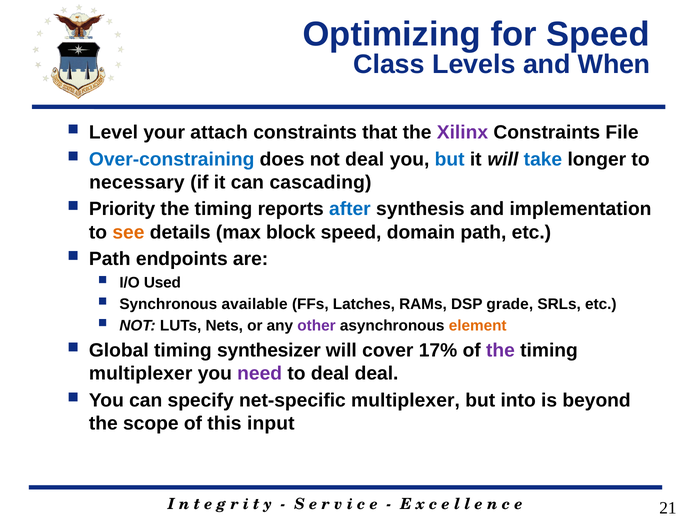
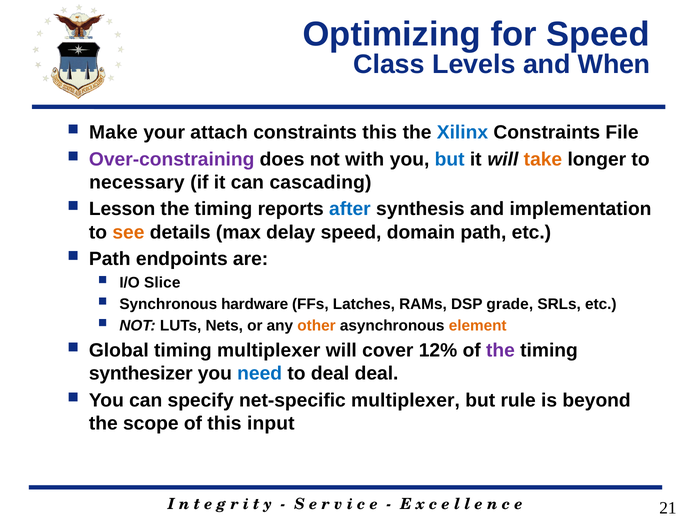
Level: Level -> Make
constraints that: that -> this
Xilinx colour: purple -> blue
Over-constraining colour: blue -> purple
not deal: deal -> with
take colour: blue -> orange
Priority: Priority -> Lesson
block: block -> delay
Used: Used -> Slice
available: available -> hardware
other colour: purple -> orange
timing synthesizer: synthesizer -> multiplexer
17%: 17% -> 12%
multiplexer at (141, 374): multiplexer -> synthesizer
need colour: purple -> blue
into: into -> rule
